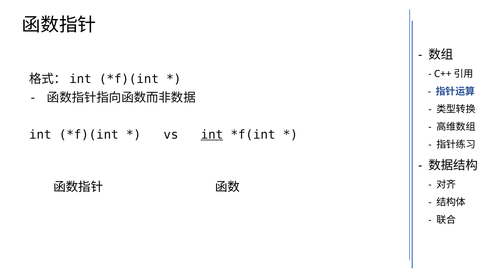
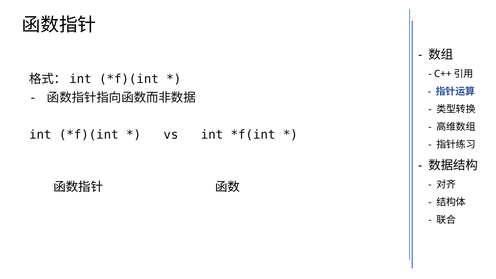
int at (212, 135) underline: present -> none
